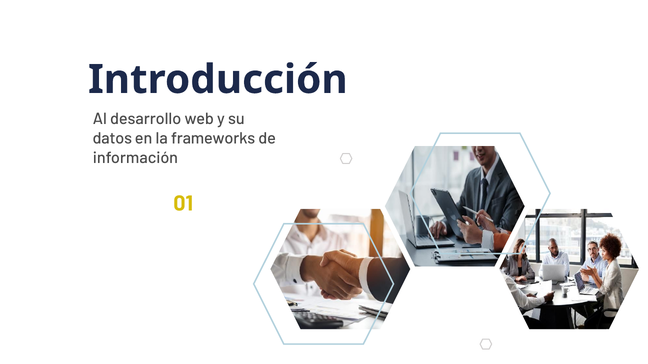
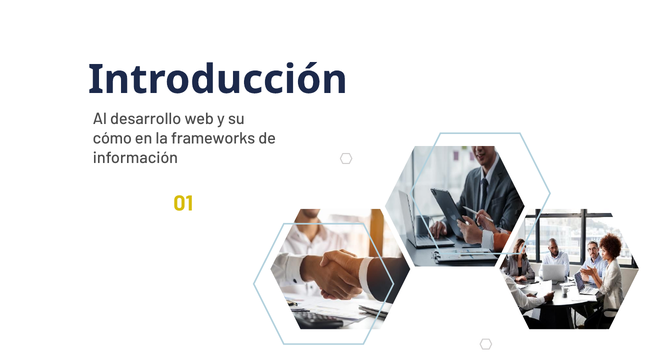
datos: datos -> cómo
